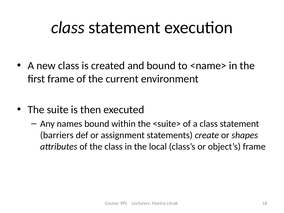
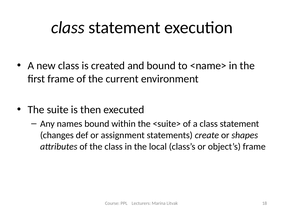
barriers: barriers -> changes
